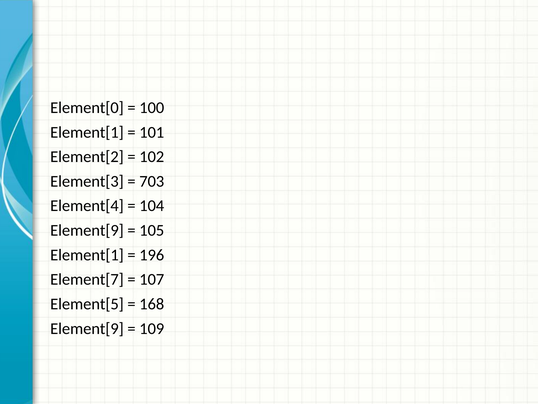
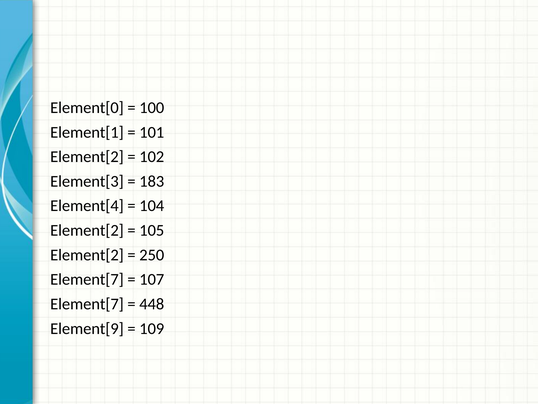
703: 703 -> 183
Element[9 at (87, 230): Element[9 -> Element[2
Element[1 at (87, 255): Element[1 -> Element[2
196: 196 -> 250
Element[5 at (87, 304): Element[5 -> Element[7
168: 168 -> 448
